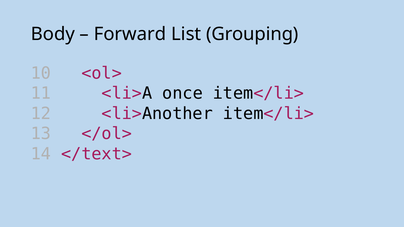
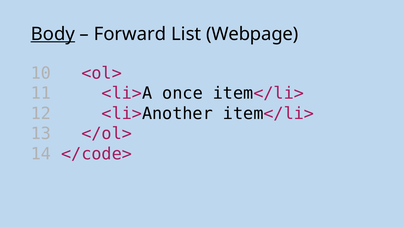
Body underline: none -> present
Grouping: Grouping -> Webpage
</text>: </text> -> </code>
